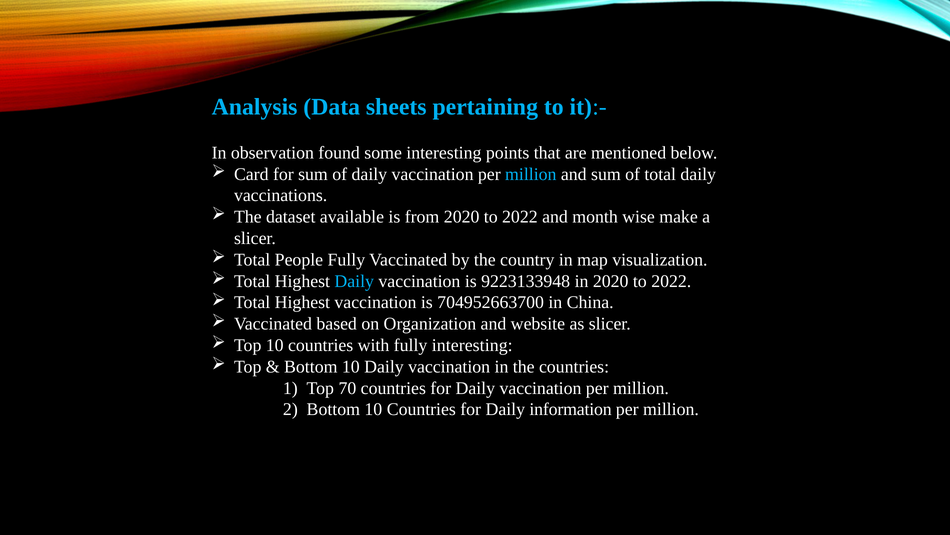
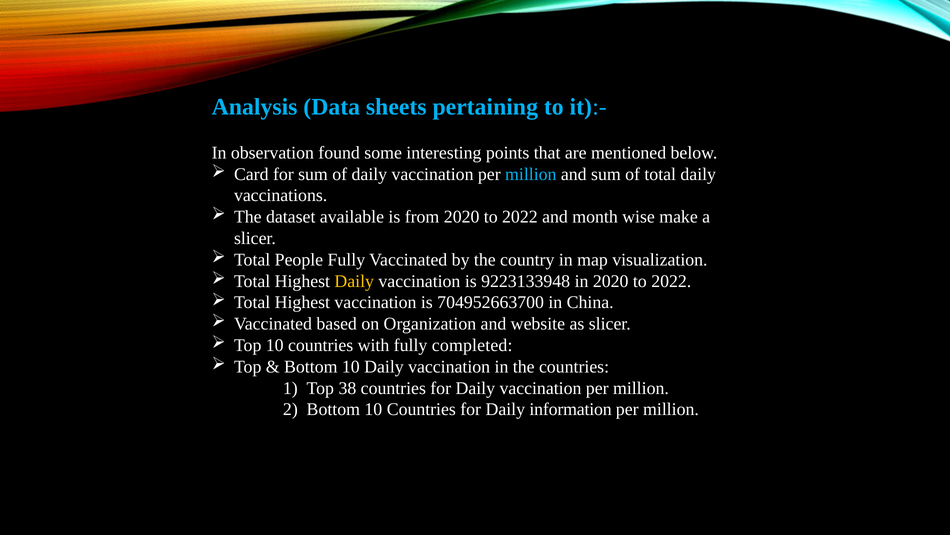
Daily at (354, 281) colour: light blue -> yellow
fully interesting: interesting -> completed
70: 70 -> 38
